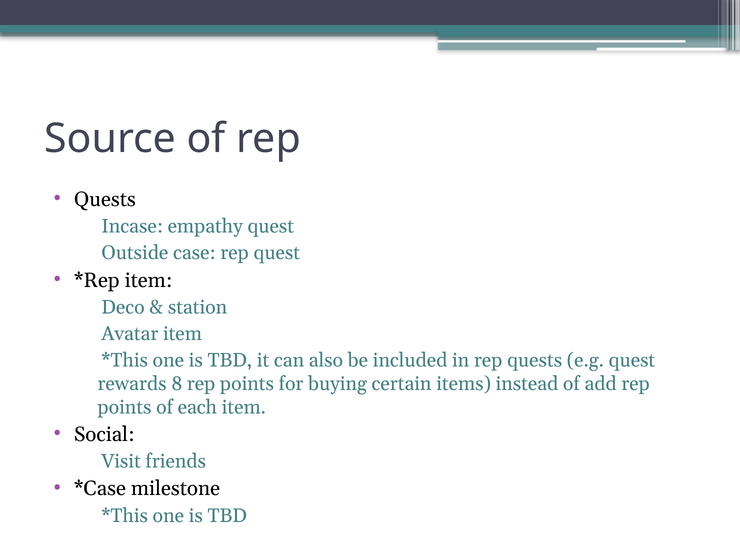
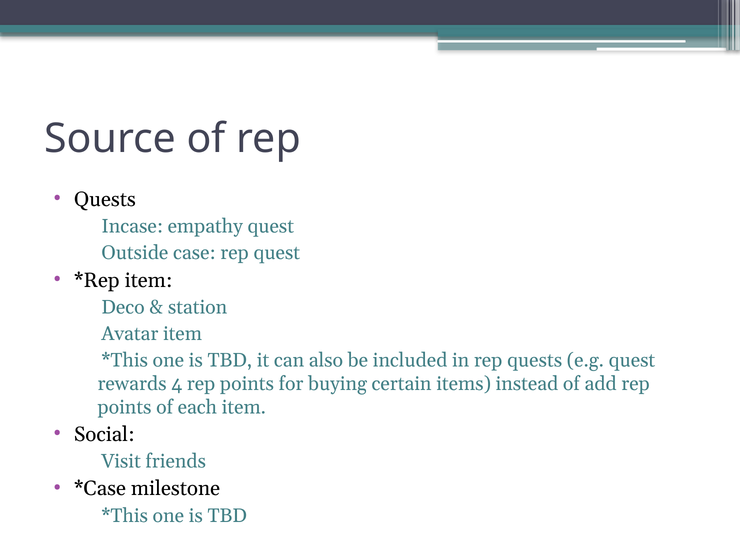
8: 8 -> 4
